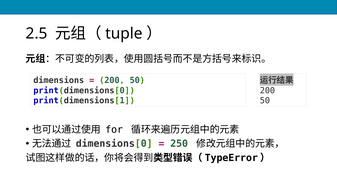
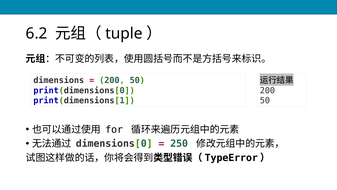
2.5: 2.5 -> 6.2
